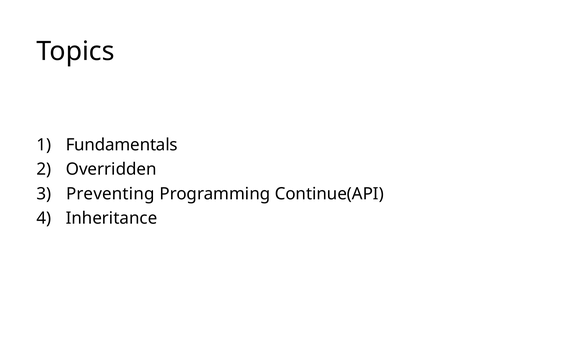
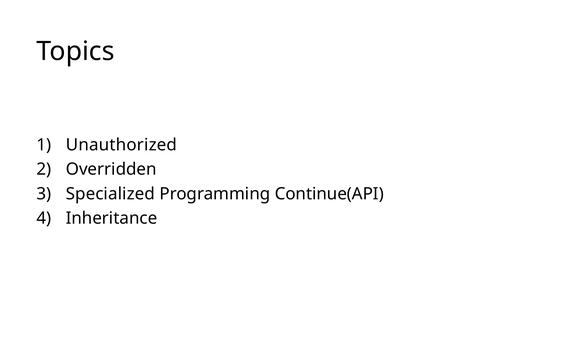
Fundamentals: Fundamentals -> Unauthorized
Preventing: Preventing -> Specialized
